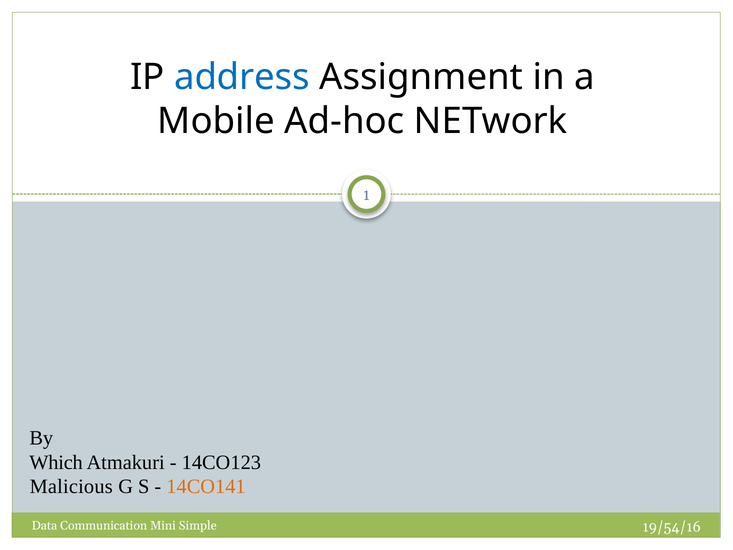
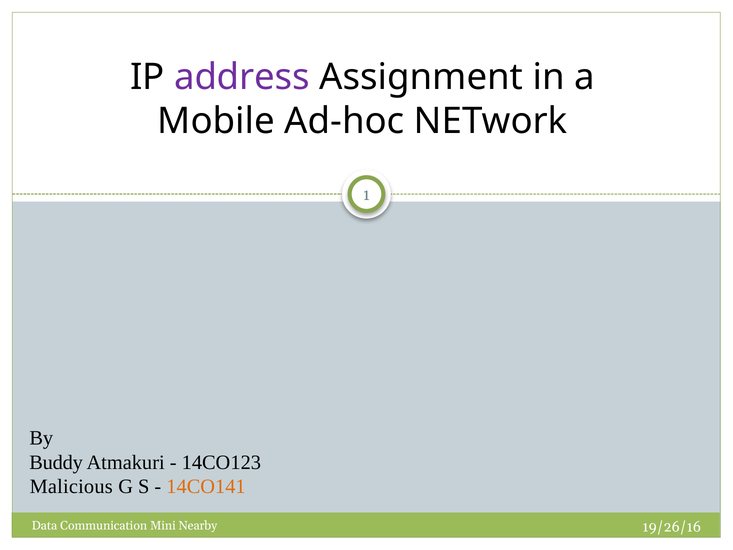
address colour: blue -> purple
Which: Which -> Buddy
Simple: Simple -> Nearby
19/54/16: 19/54/16 -> 19/26/16
